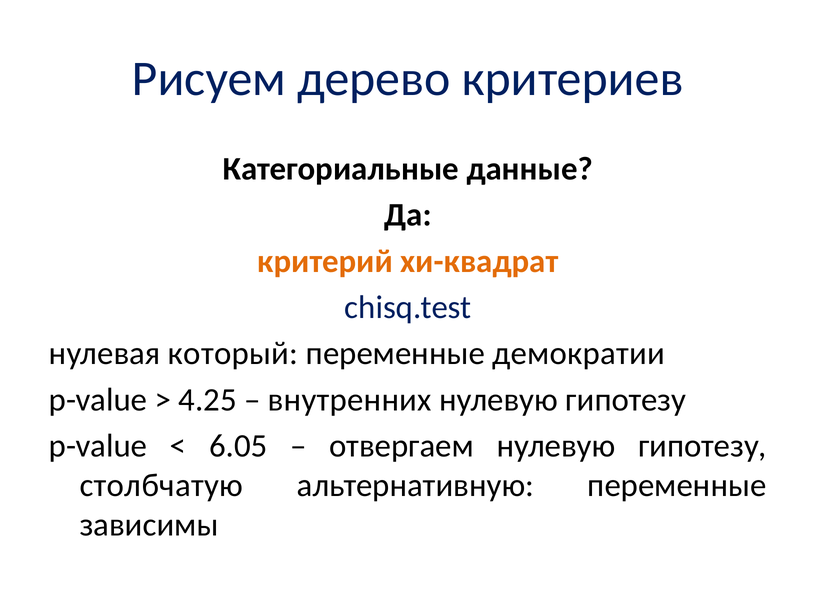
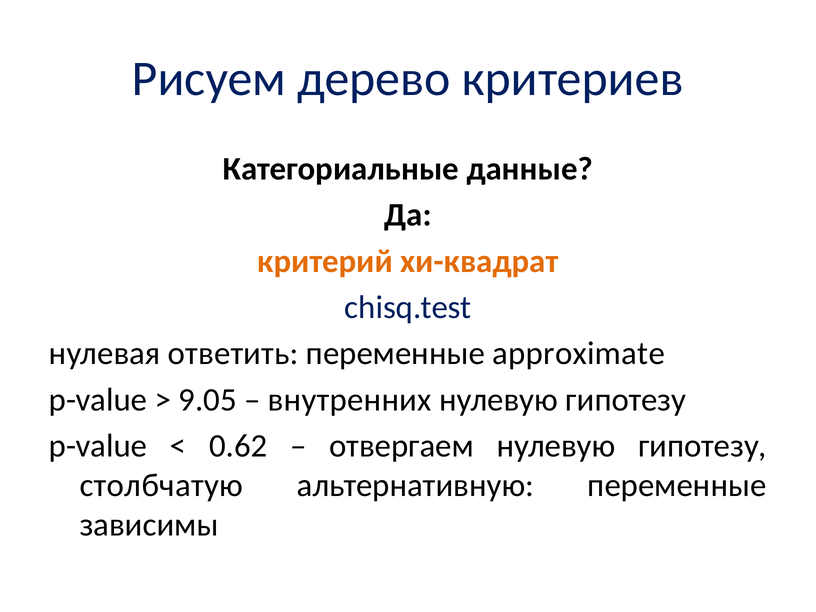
который: который -> ответить
демократии: демократии -> approximate
4.25: 4.25 -> 9.05
6.05: 6.05 -> 0.62
